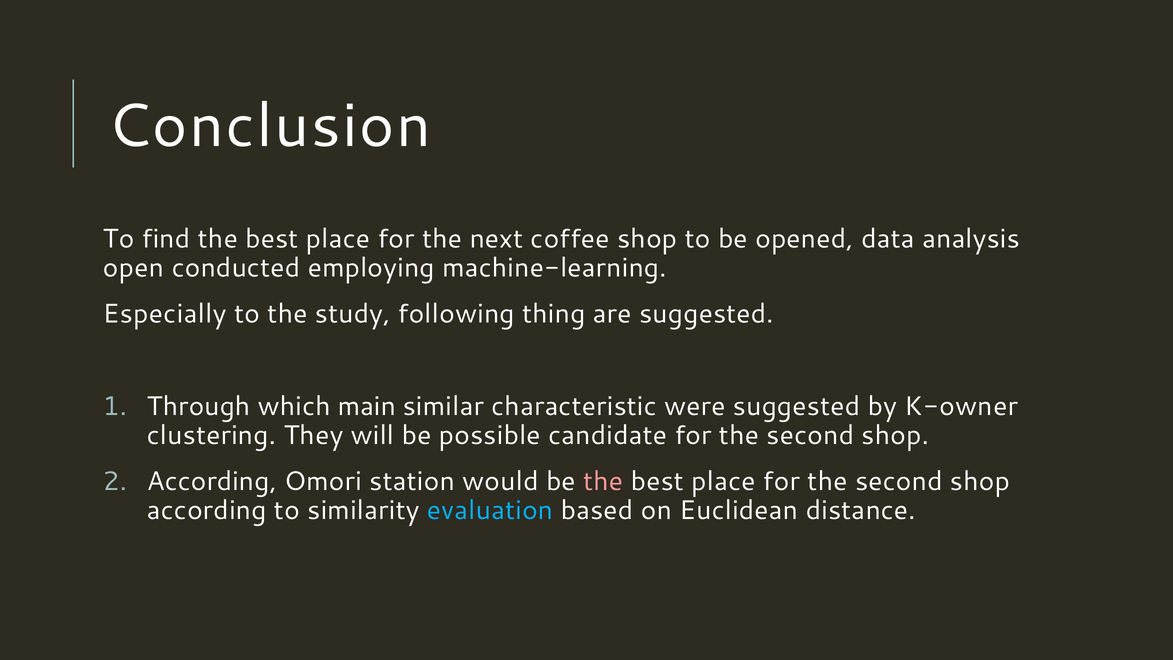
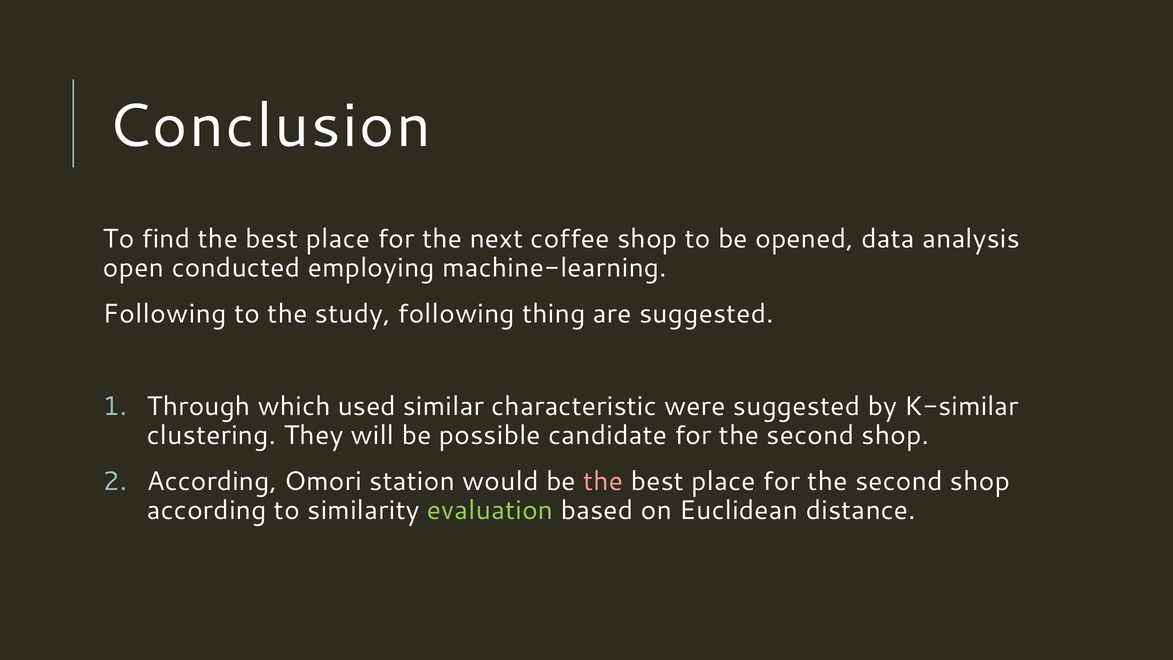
Especially at (165, 314): Especially -> Following
main: main -> used
K-owner: K-owner -> K-similar
evaluation colour: light blue -> light green
